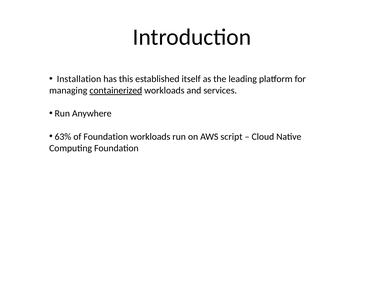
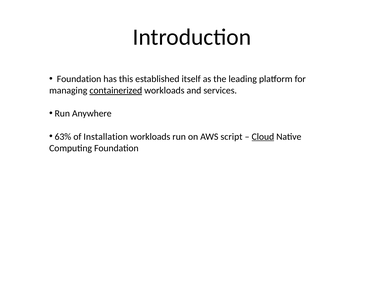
Installation at (79, 79): Installation -> Foundation
of Foundation: Foundation -> Installation
Cloud underline: none -> present
